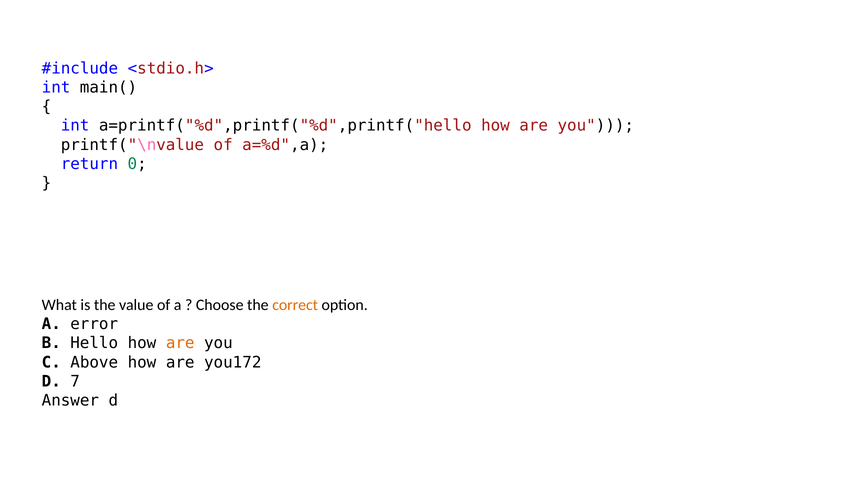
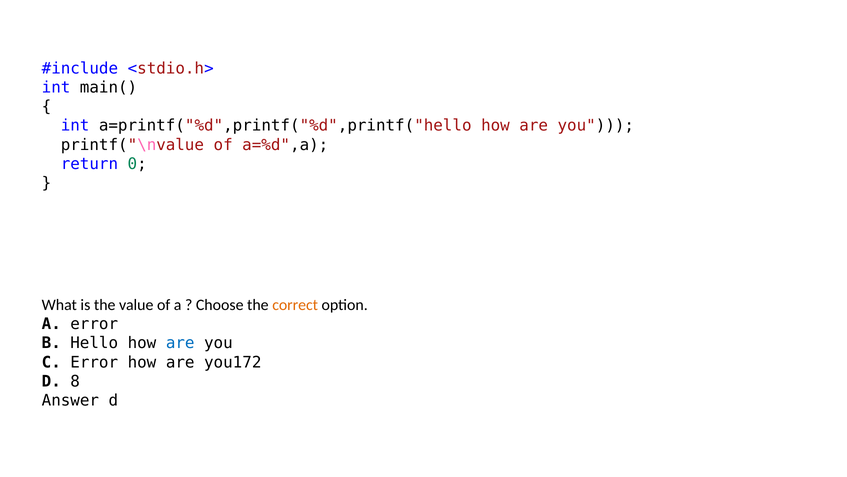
are at (180, 343) colour: orange -> blue
C Above: Above -> Error
7: 7 -> 8
